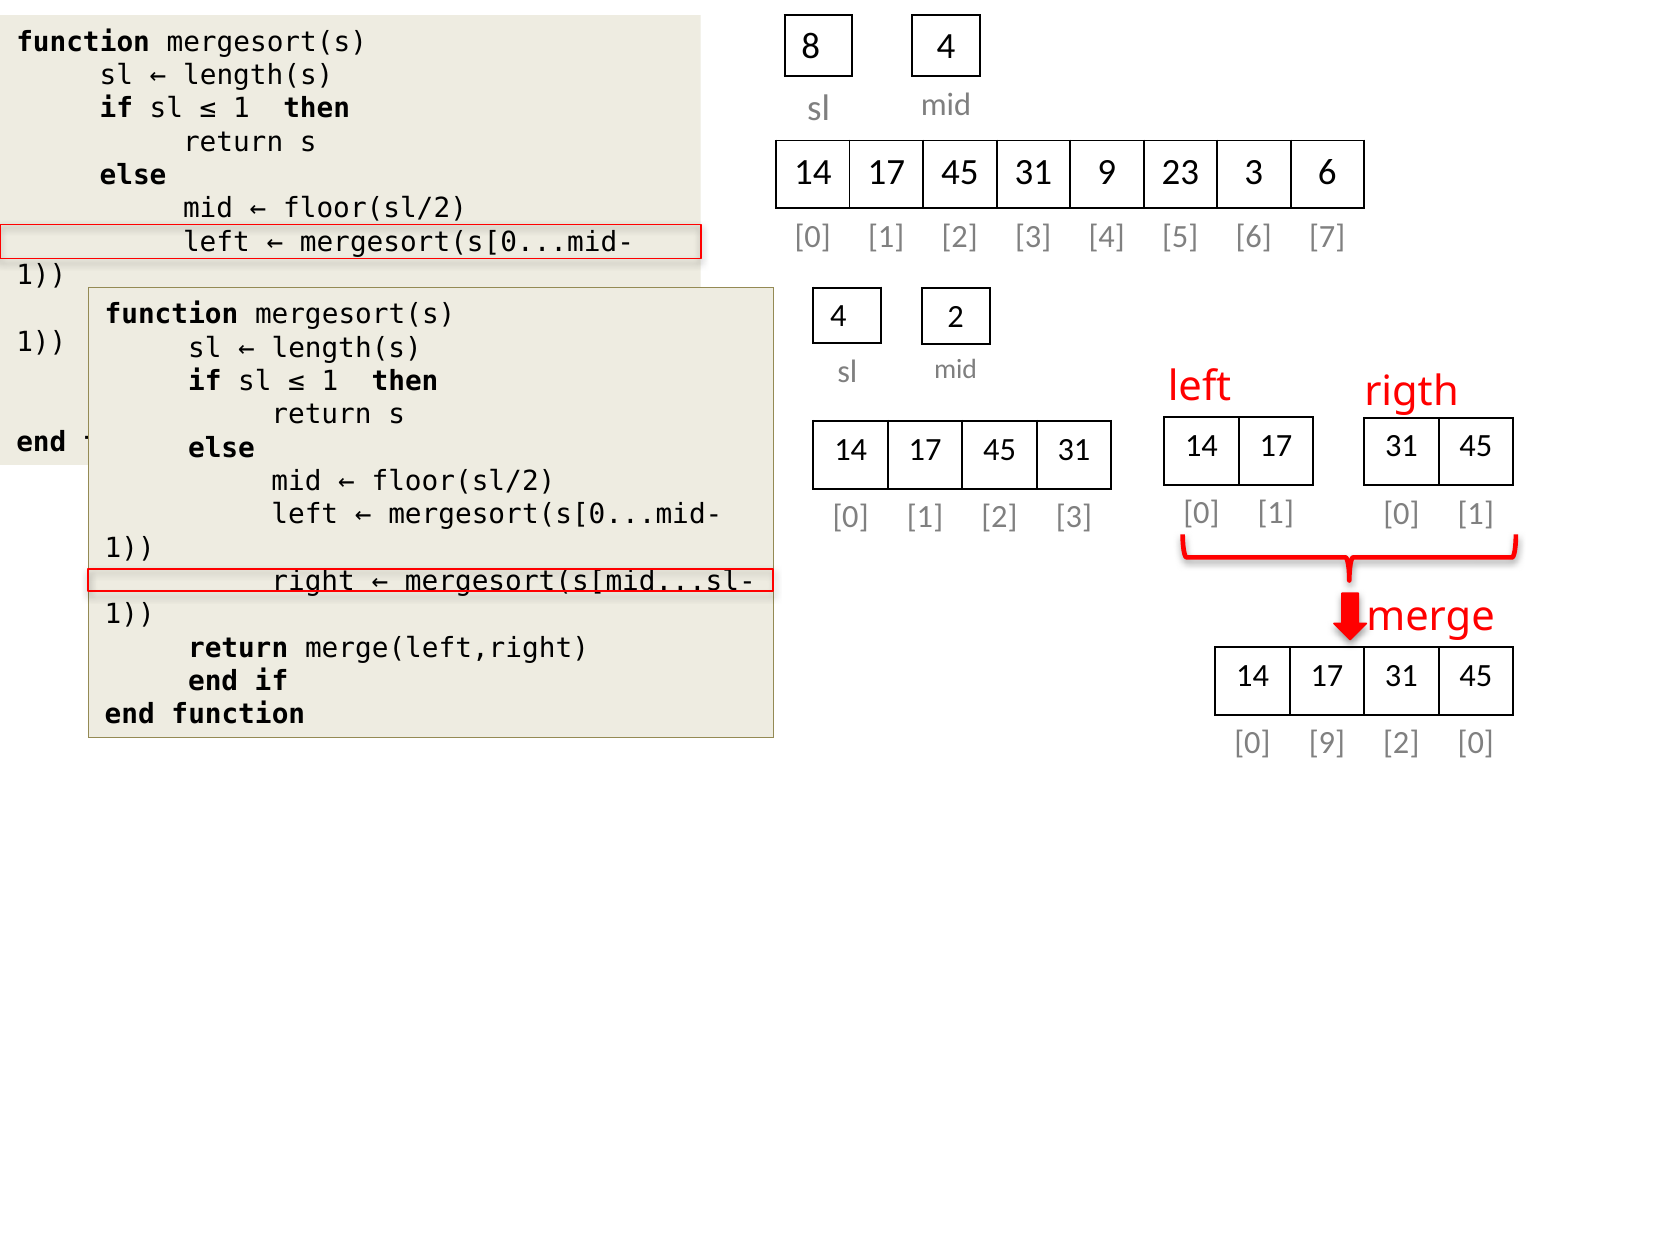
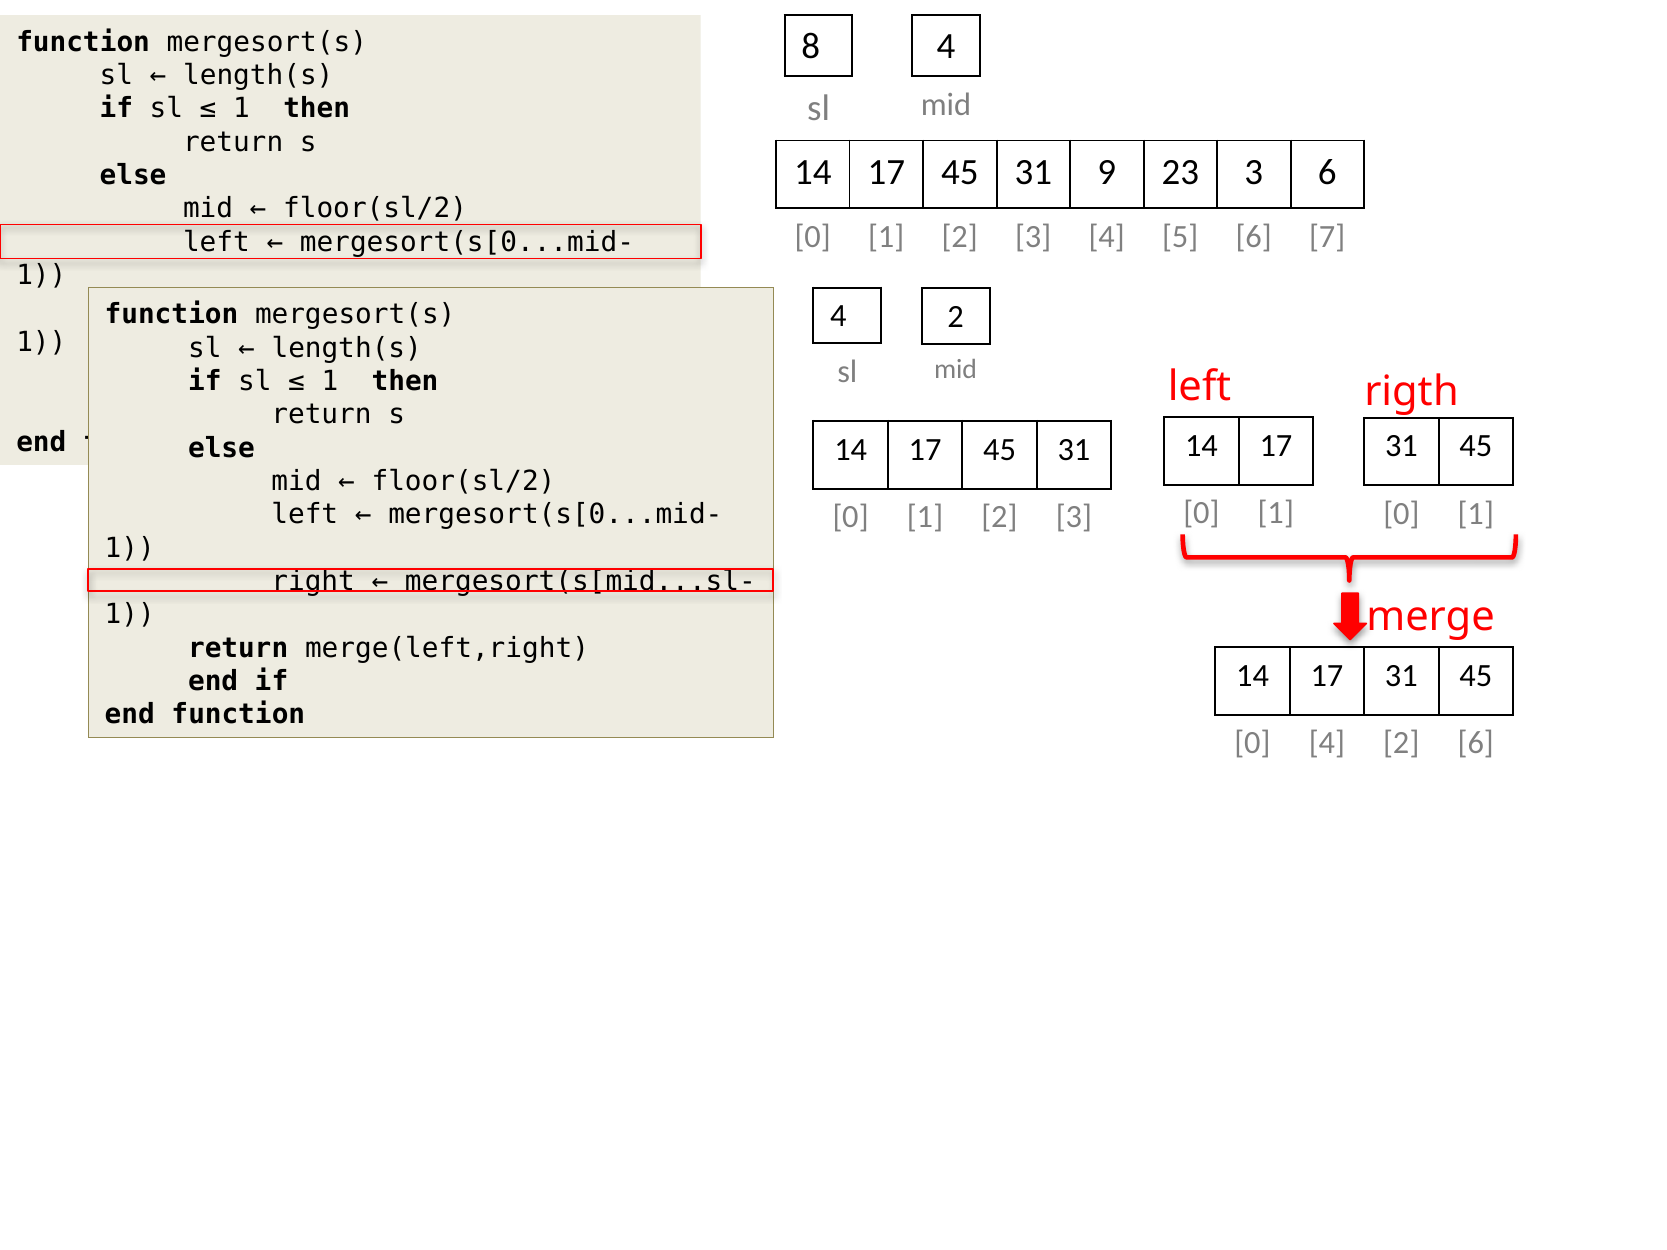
0 9: 9 -> 4
2 0: 0 -> 6
